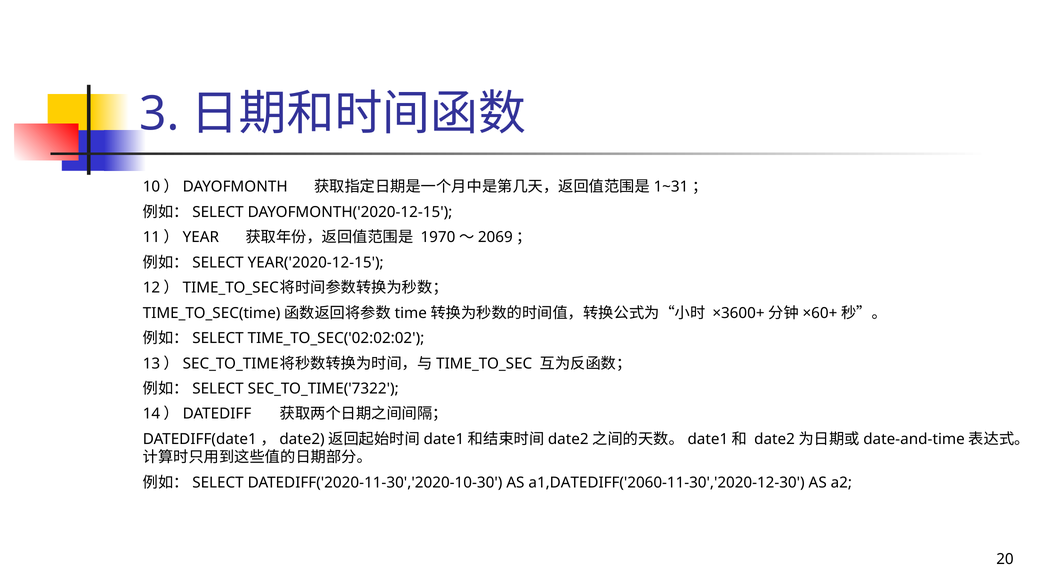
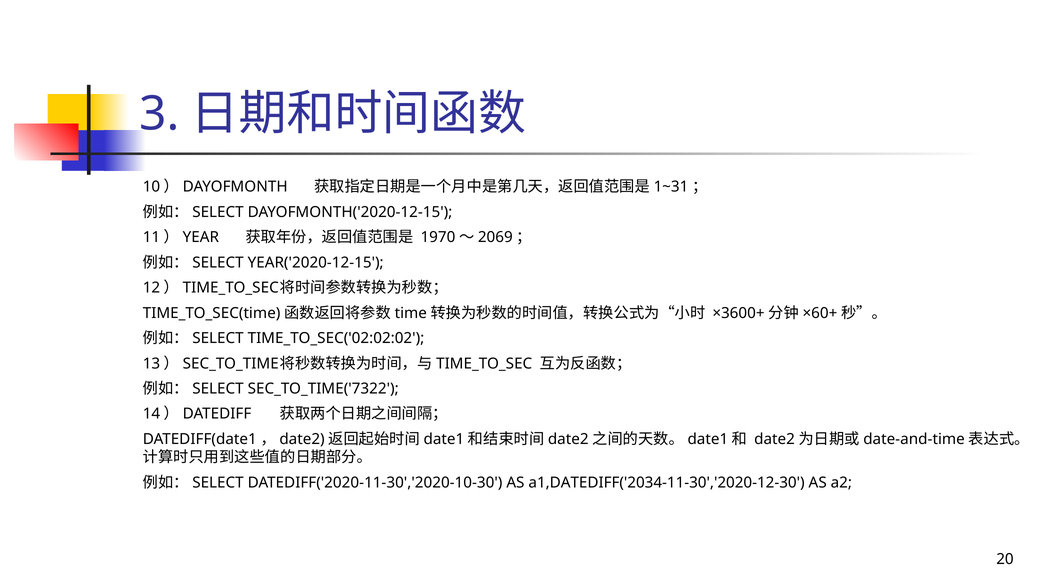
a1,DATEDIFF('2060-11-30','2020-12-30: a1,DATEDIFF('2060-11-30','2020-12-30 -> a1,DATEDIFF('2034-11-30','2020-12-30
